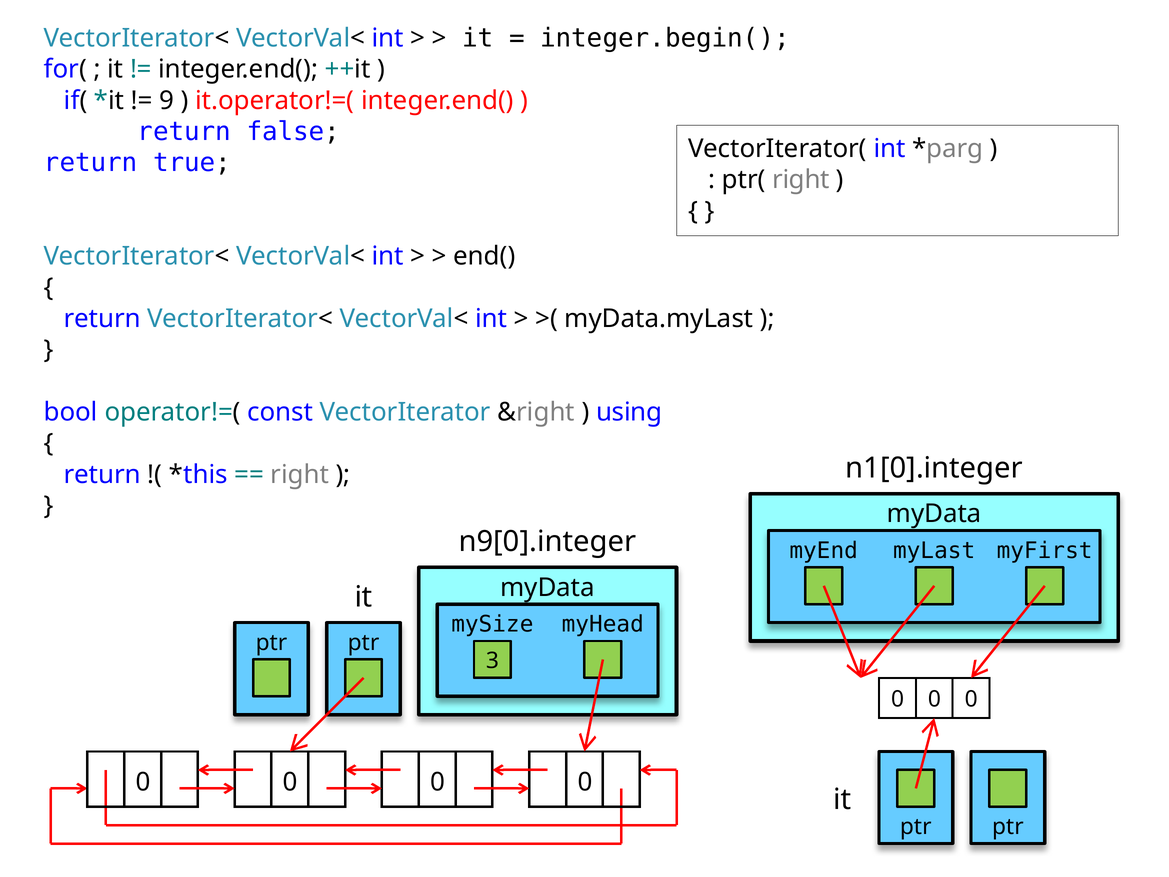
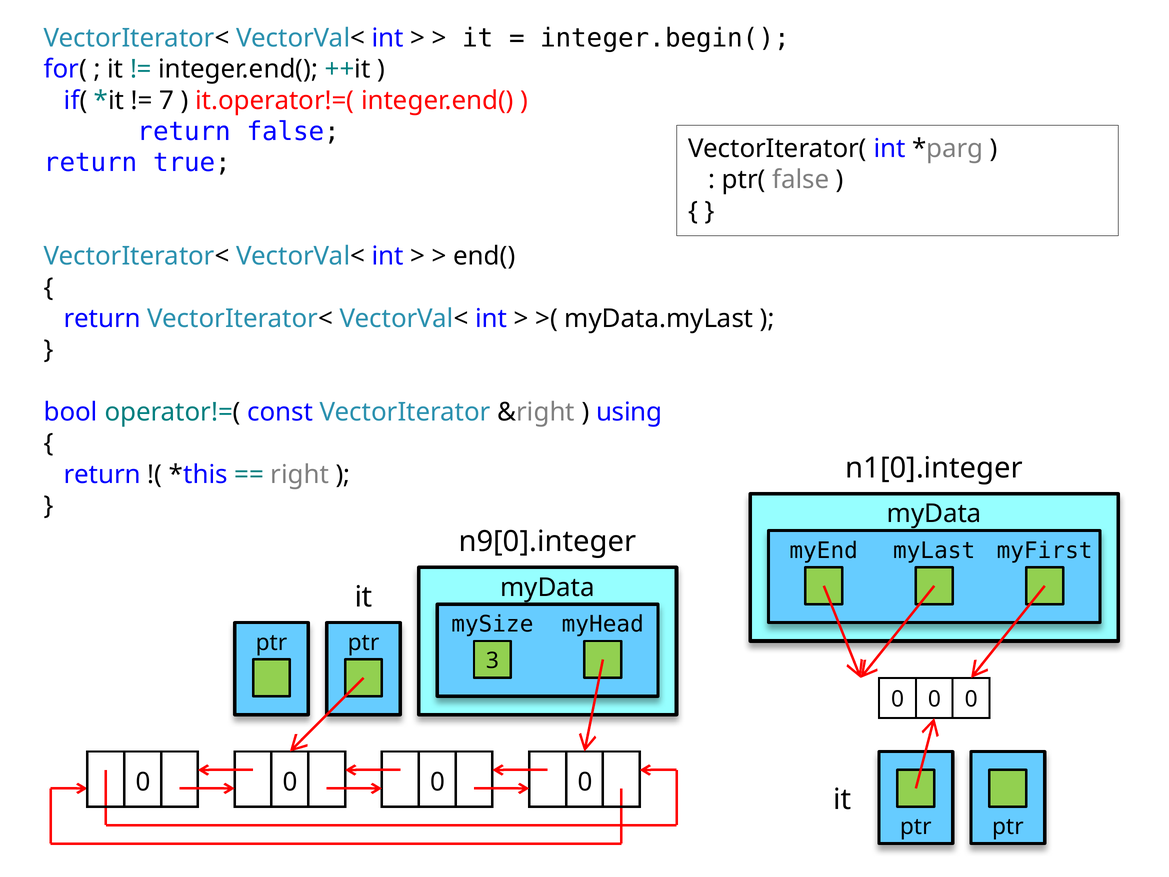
9: 9 -> 7
ptr( right: right -> false
